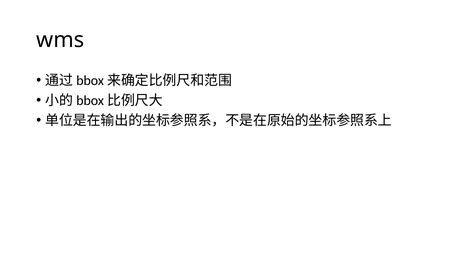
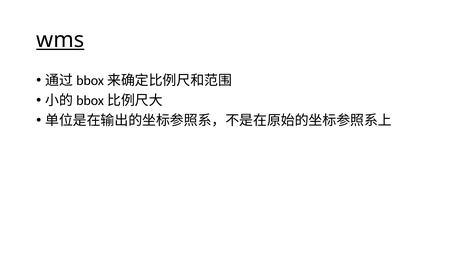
wms underline: none -> present
